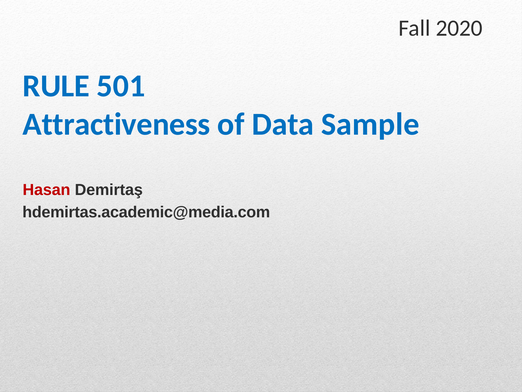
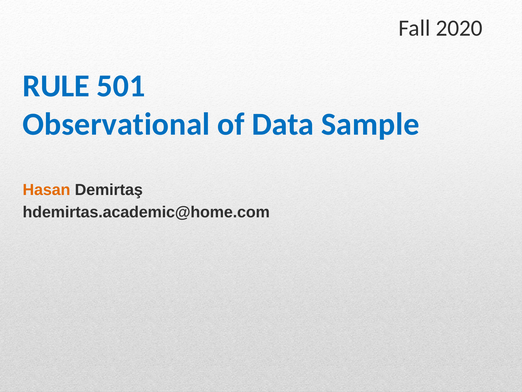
Attractiveness: Attractiveness -> Observational
Hasan colour: red -> orange
hdemirtas.academic@media.com: hdemirtas.academic@media.com -> hdemirtas.academic@home.com
